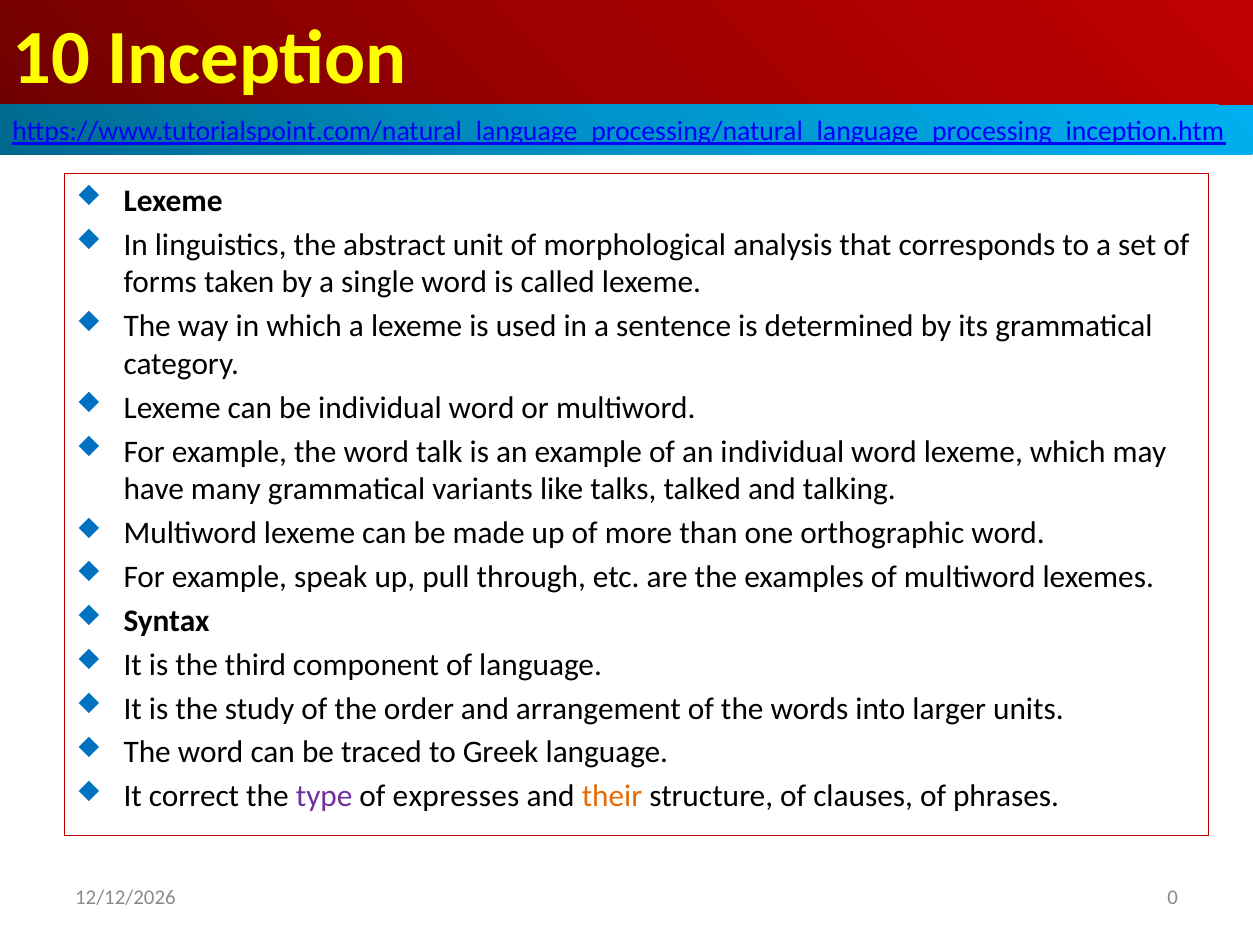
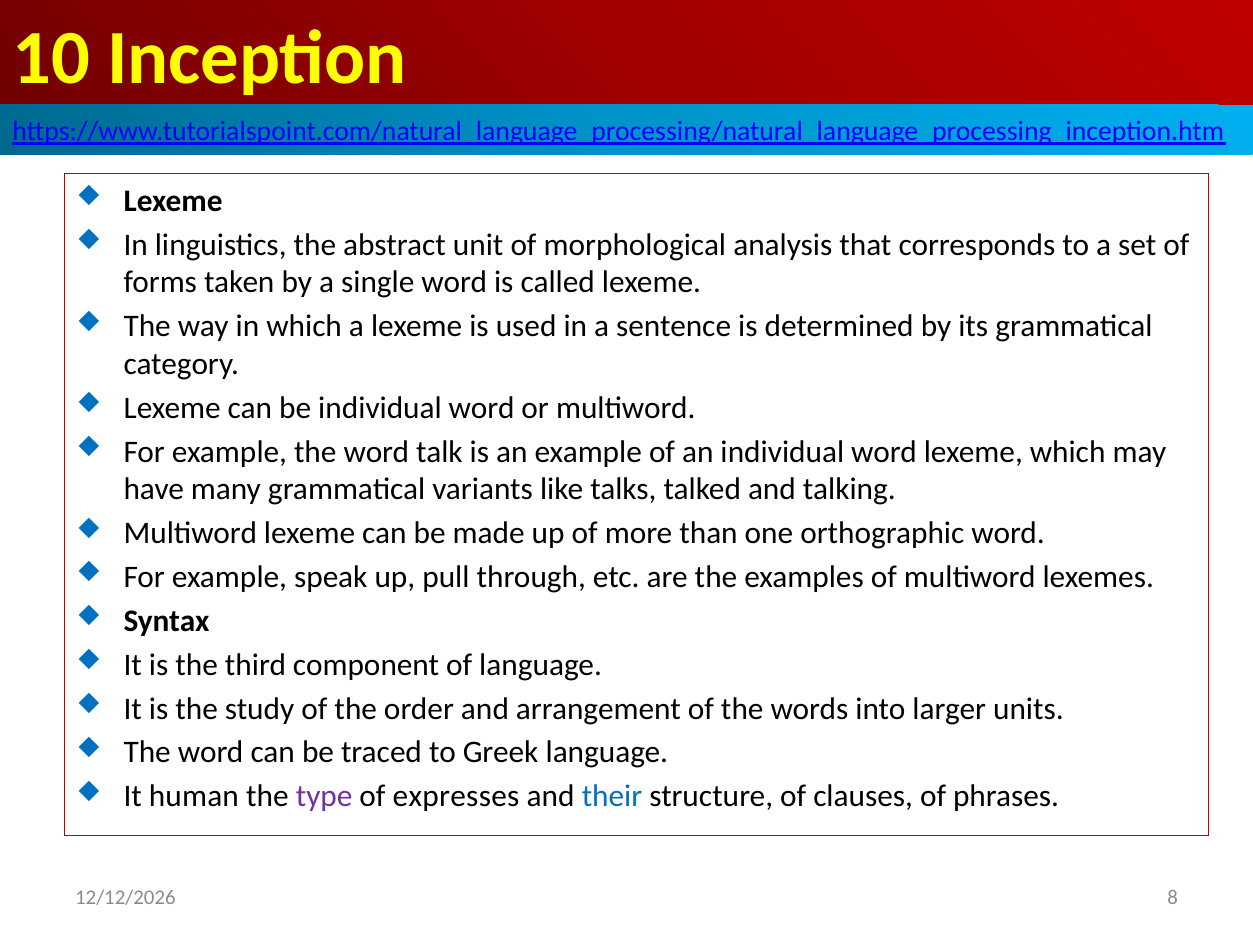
correct: correct -> human
their colour: orange -> blue
0: 0 -> 8
